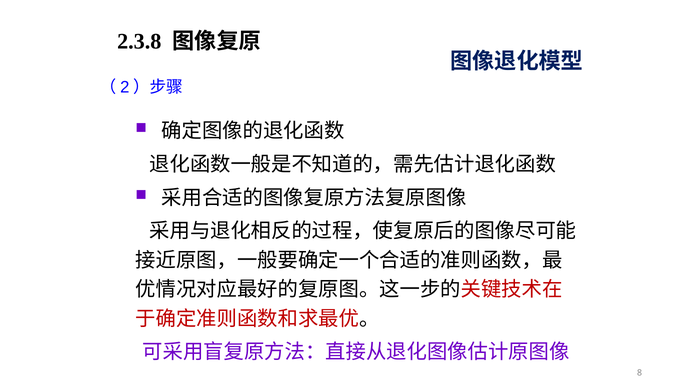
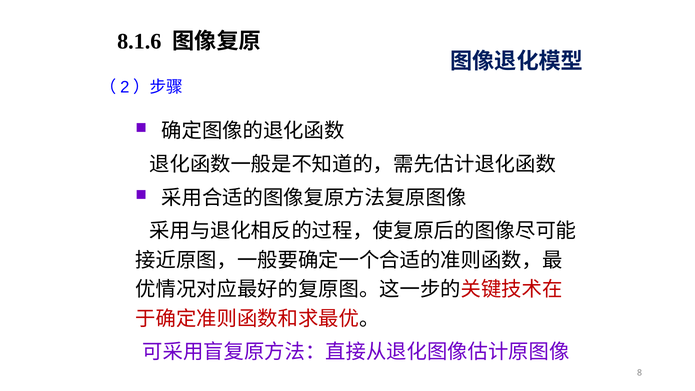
2.3.8: 2.3.8 -> 8.1.6
